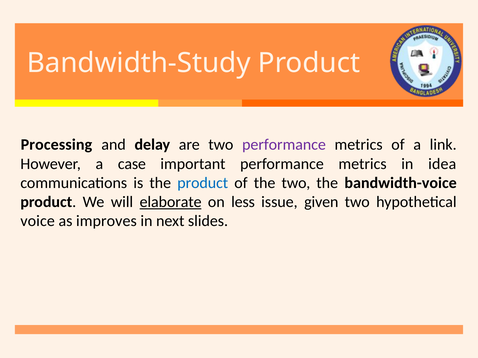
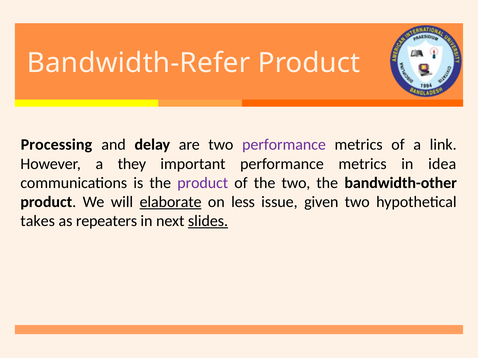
Bandwidth-Study: Bandwidth-Study -> Bandwidth-Refer
case: case -> they
product at (203, 183) colour: blue -> purple
bandwidth-voice: bandwidth-voice -> bandwidth-other
voice: voice -> takes
improves: improves -> repeaters
slides underline: none -> present
